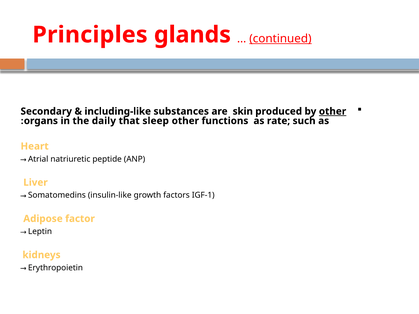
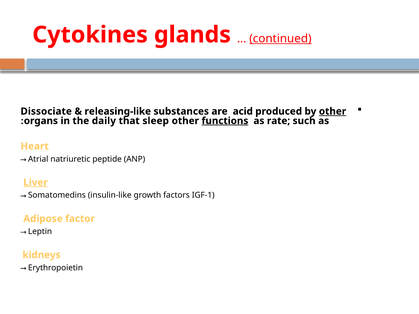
Principles: Principles -> Cytokines
Secondary: Secondary -> Dissociate
including-like: including-like -> releasing-like
skin: skin -> acid
functions underline: none -> present
Liver underline: none -> present
